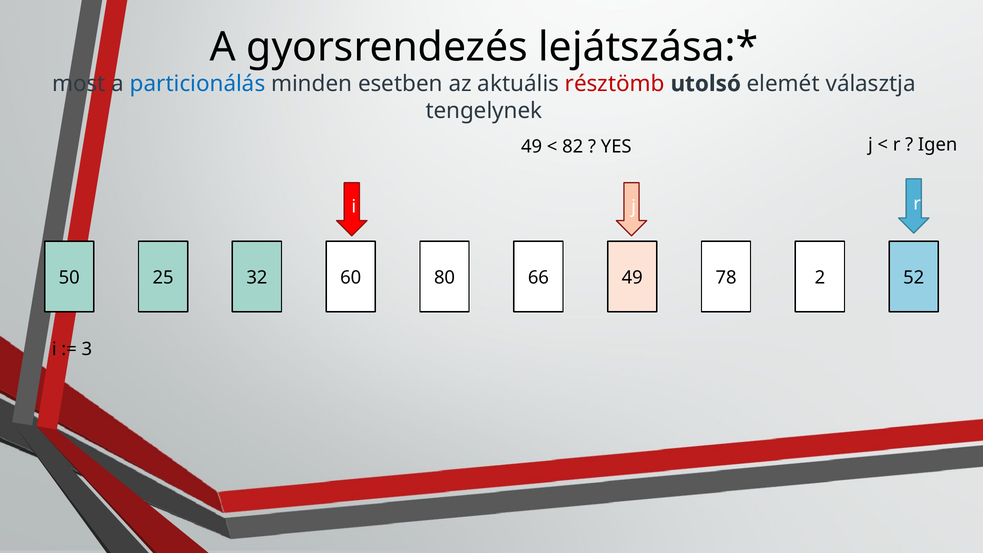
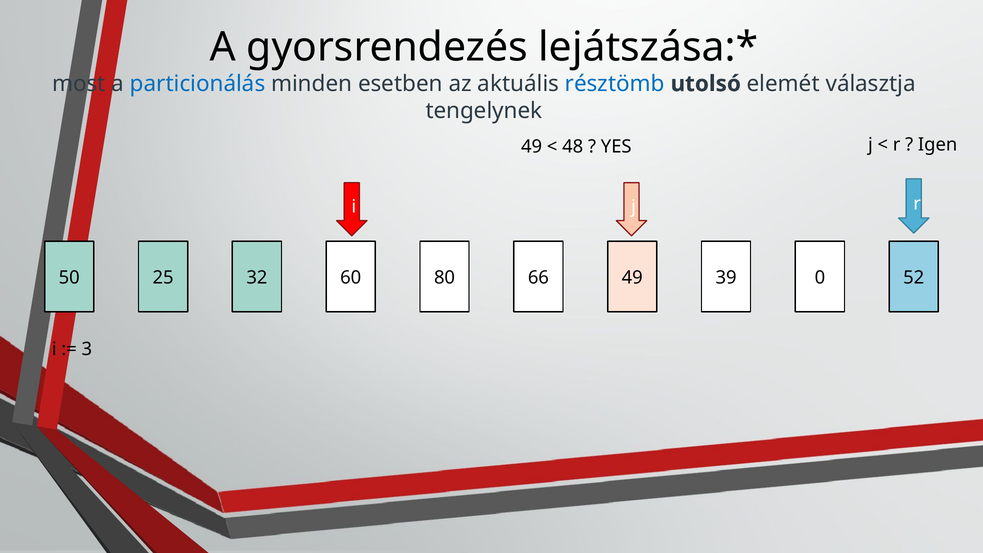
résztömb colour: red -> blue
82: 82 -> 48
78: 78 -> 39
2: 2 -> 0
